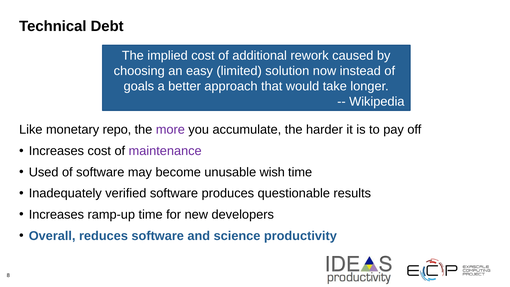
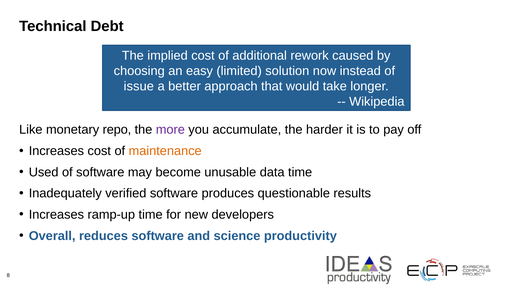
goals: goals -> issue
maintenance colour: purple -> orange
wish: wish -> data
